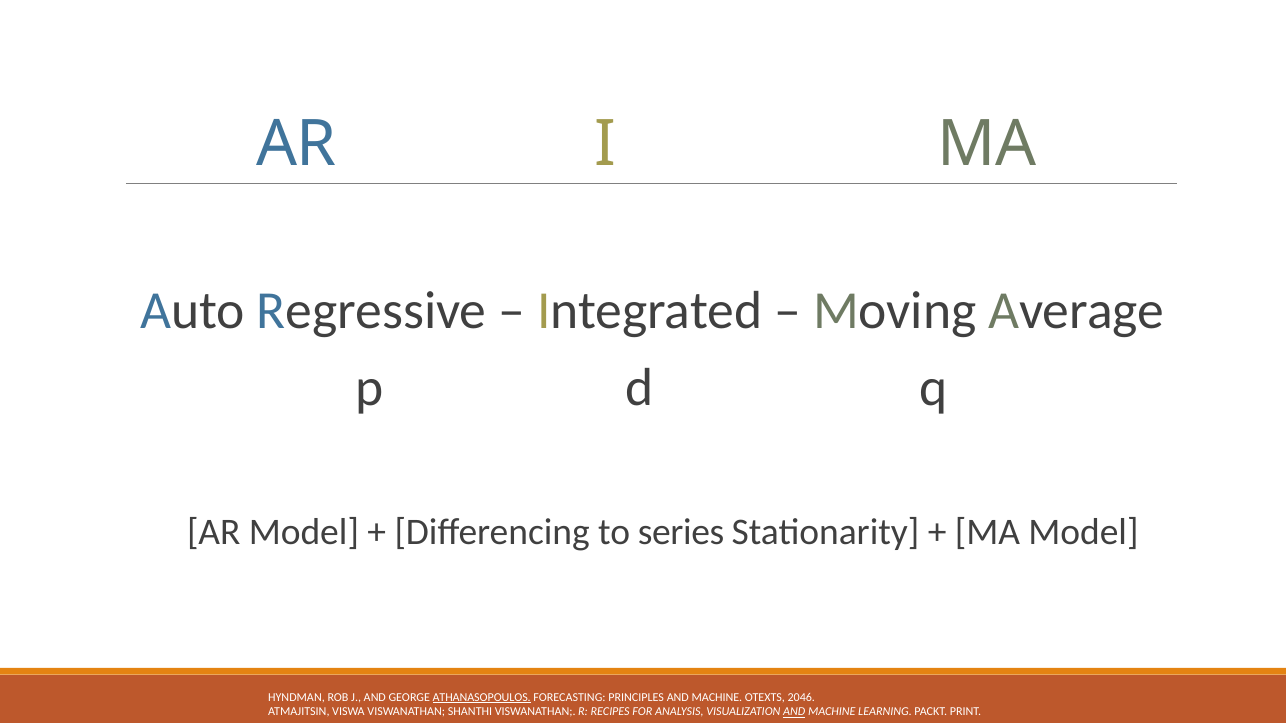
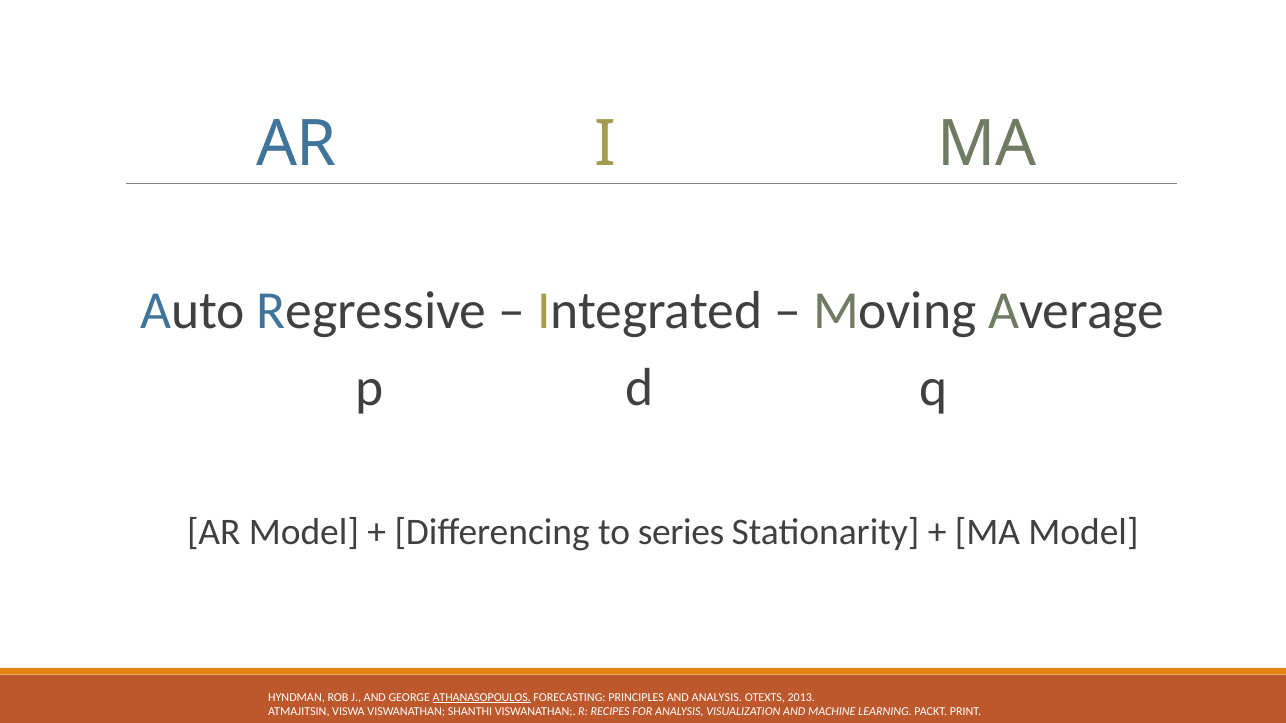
PRINCIPLES AND MACHINE: MACHINE -> ANALYSIS
2046: 2046 -> 2013
AND at (794, 712) underline: present -> none
